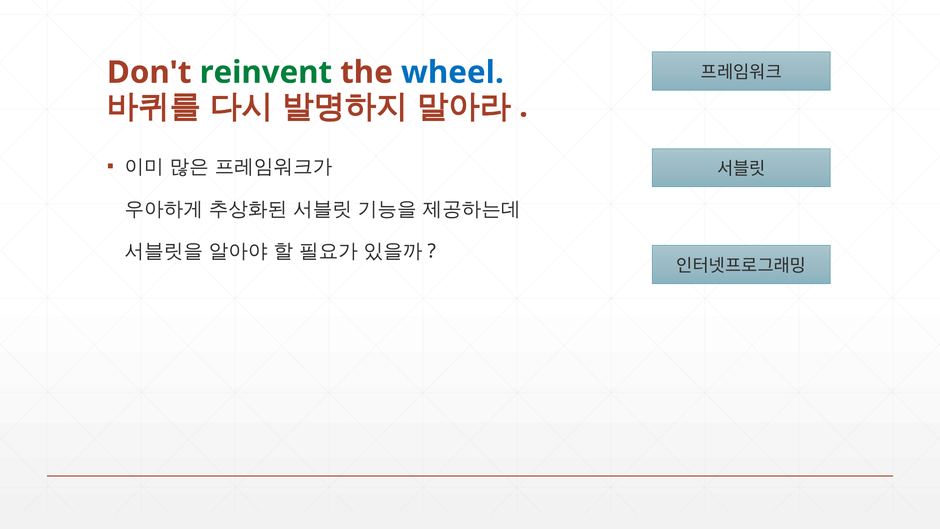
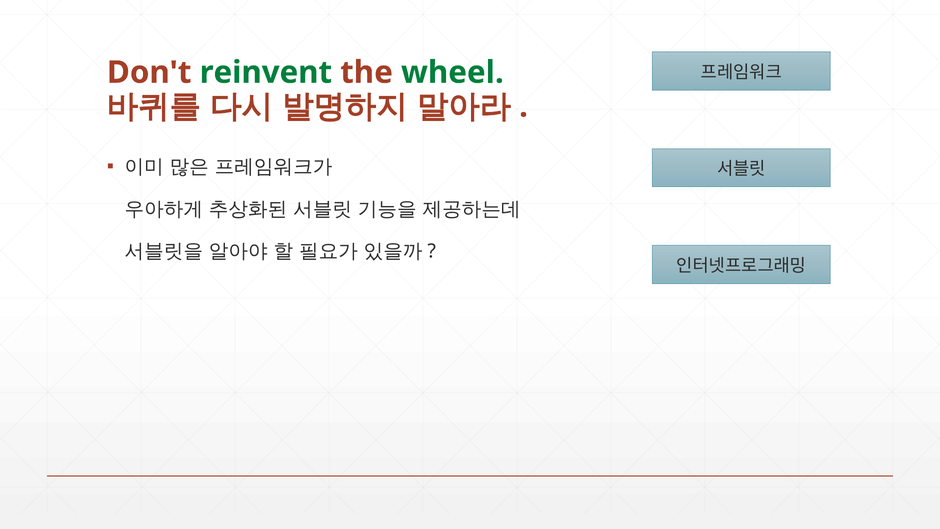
wheel colour: blue -> green
